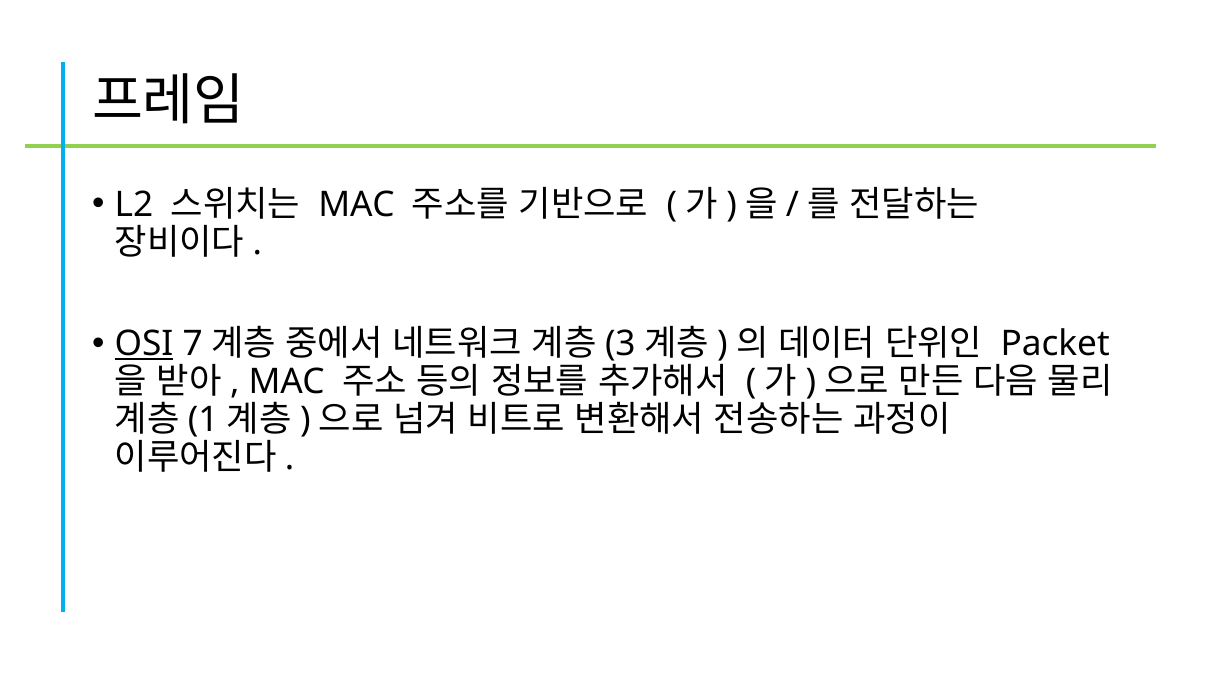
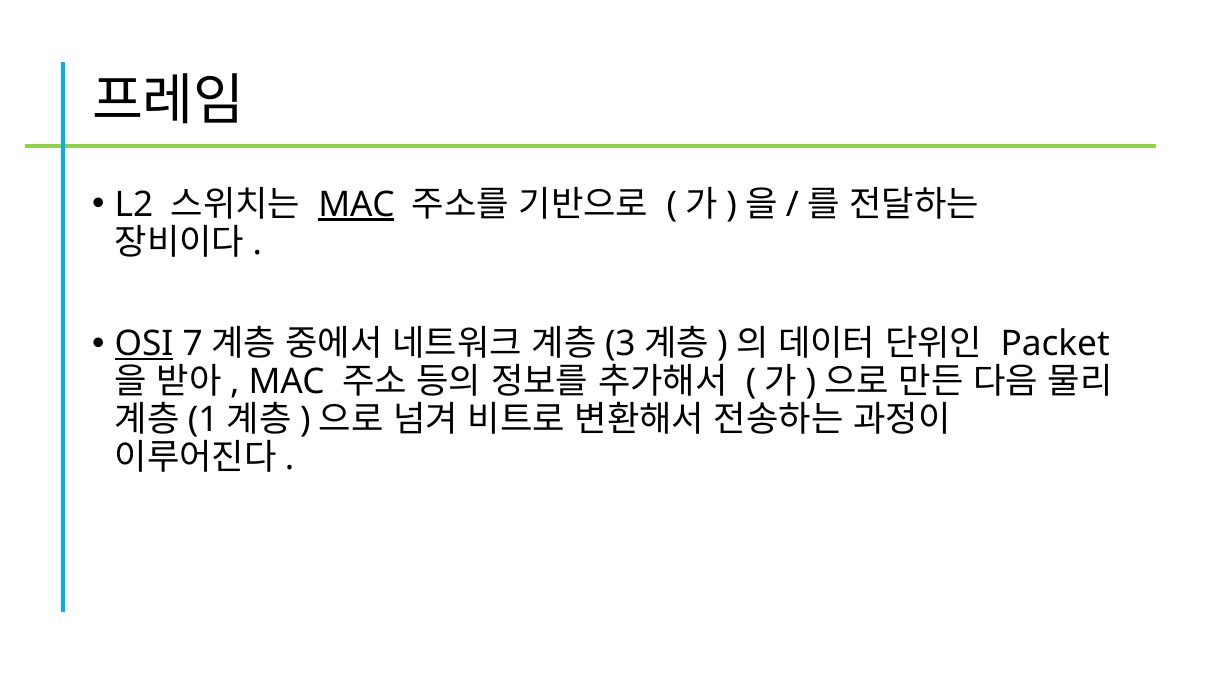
MAC at (357, 204) underline: none -> present
